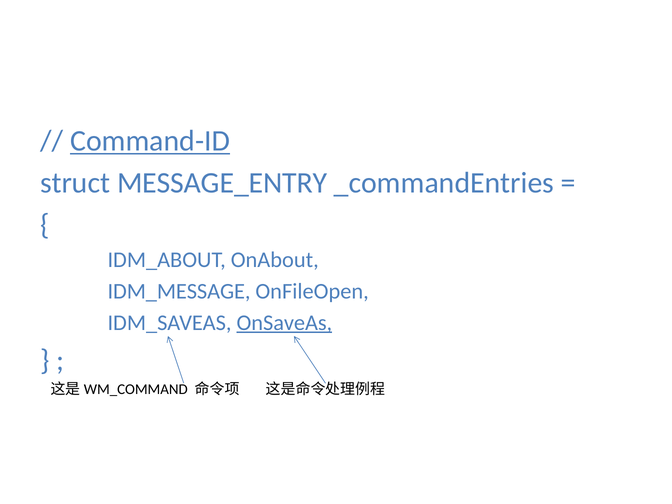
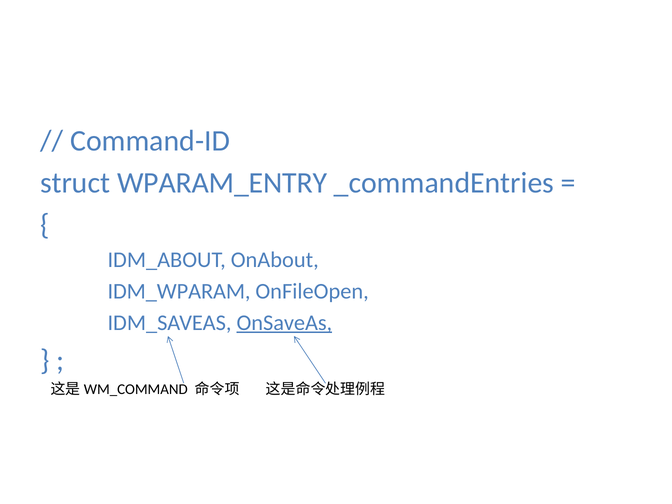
Command-ID underline: present -> none
MESSAGE_ENTRY: MESSAGE_ENTRY -> WPARAM_ENTRY
IDM_MESSAGE: IDM_MESSAGE -> IDM_WPARAM
